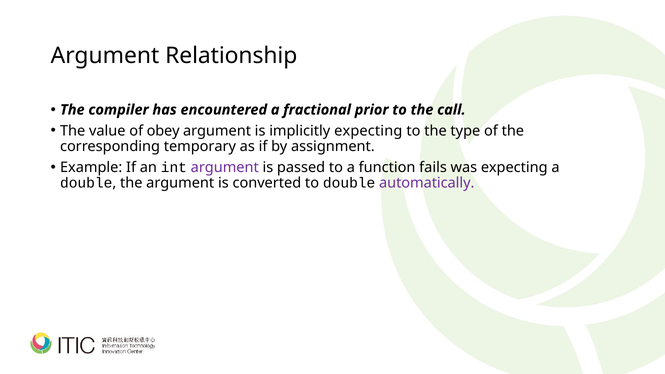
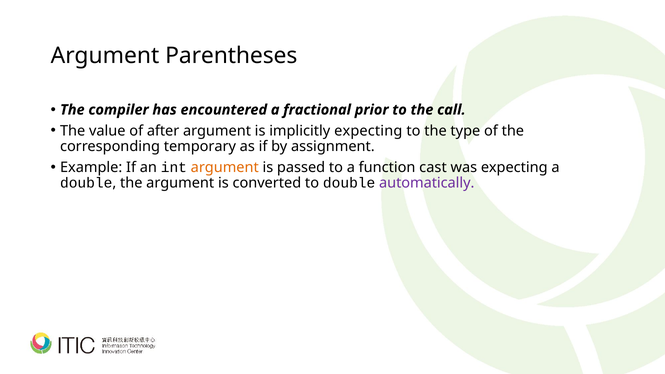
Relationship: Relationship -> Parentheses
obey: obey -> after
argument at (225, 167) colour: purple -> orange
fails: fails -> cast
